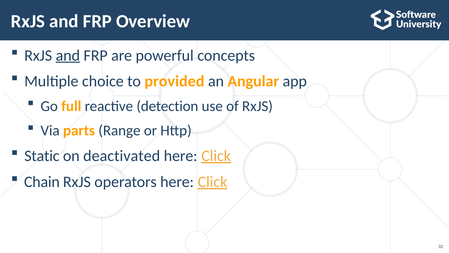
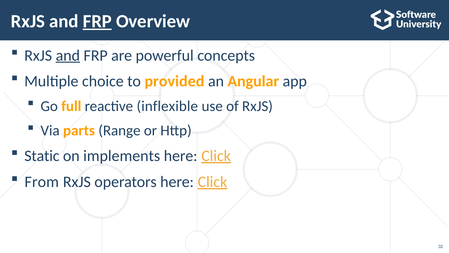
FRP at (97, 21) underline: none -> present
detection: detection -> inflexible
deactivated: deactivated -> implements
Chain: Chain -> From
